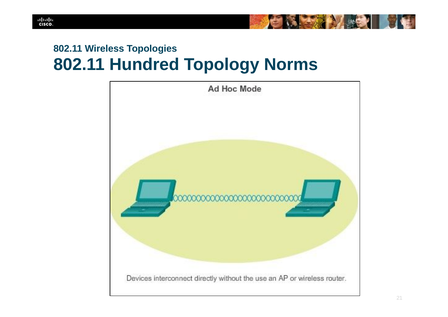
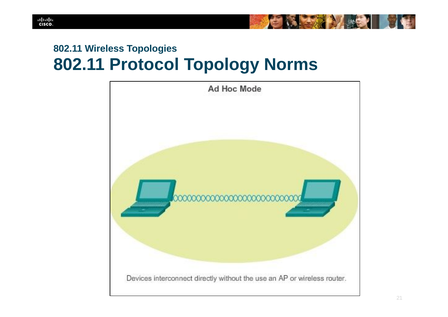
Hundred: Hundred -> Protocol
